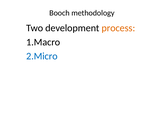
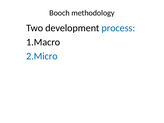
process colour: orange -> blue
